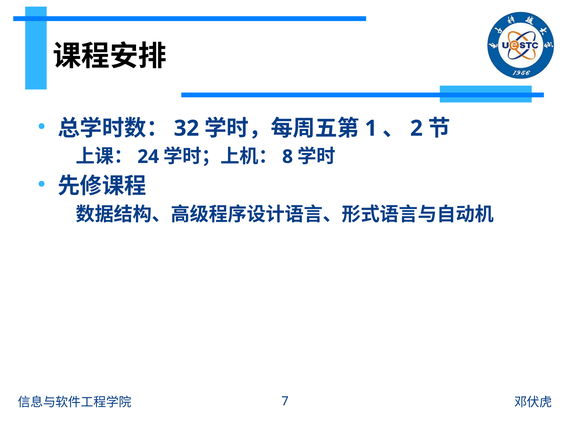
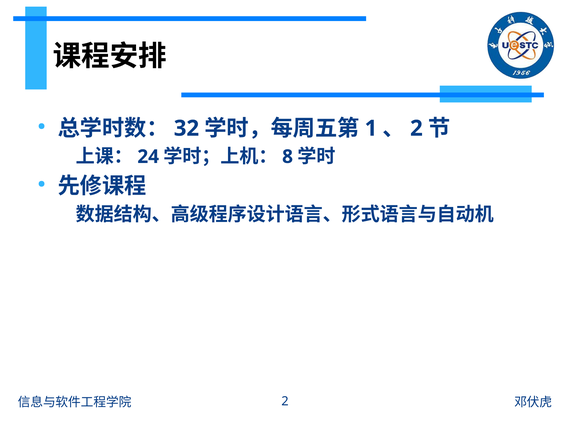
7 at (285, 401): 7 -> 2
